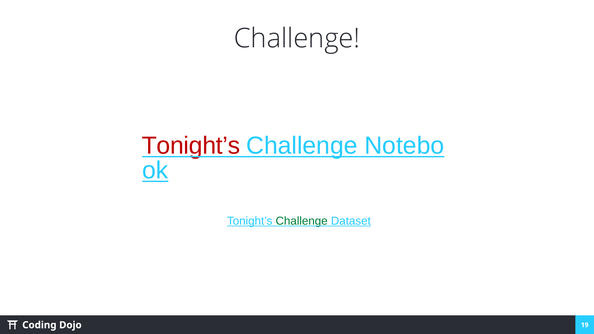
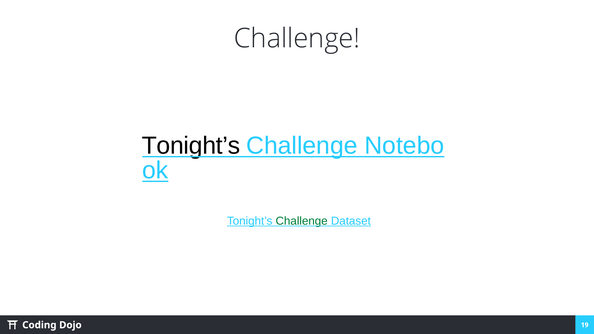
Tonight’s at (191, 146) colour: red -> black
